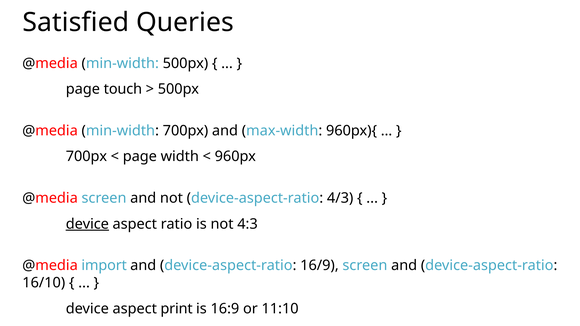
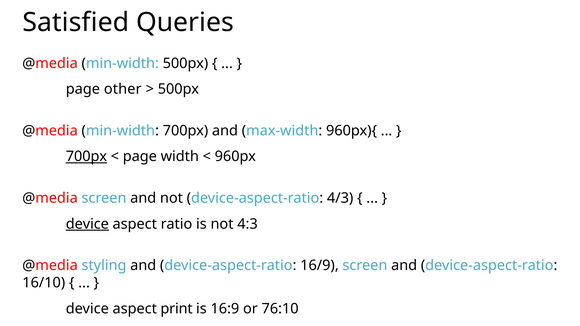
touch: touch -> other
700px at (86, 157) underline: none -> present
import: import -> styling
11:10: 11:10 -> 76:10
